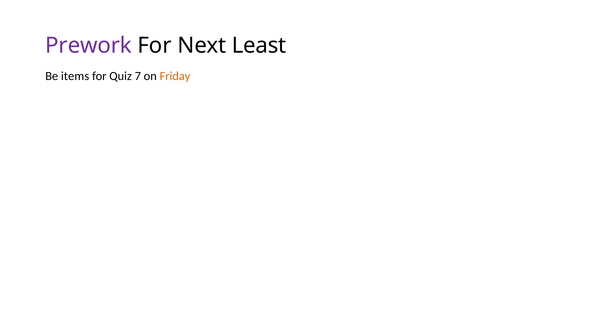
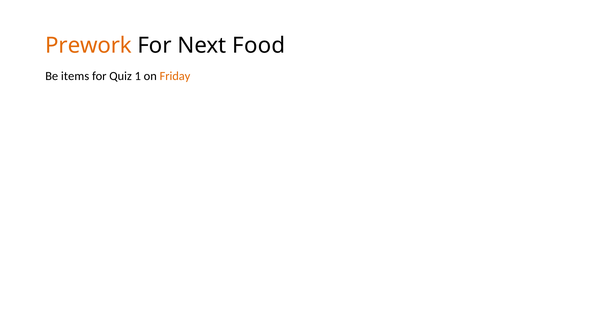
Prework colour: purple -> orange
Least: Least -> Food
7: 7 -> 1
